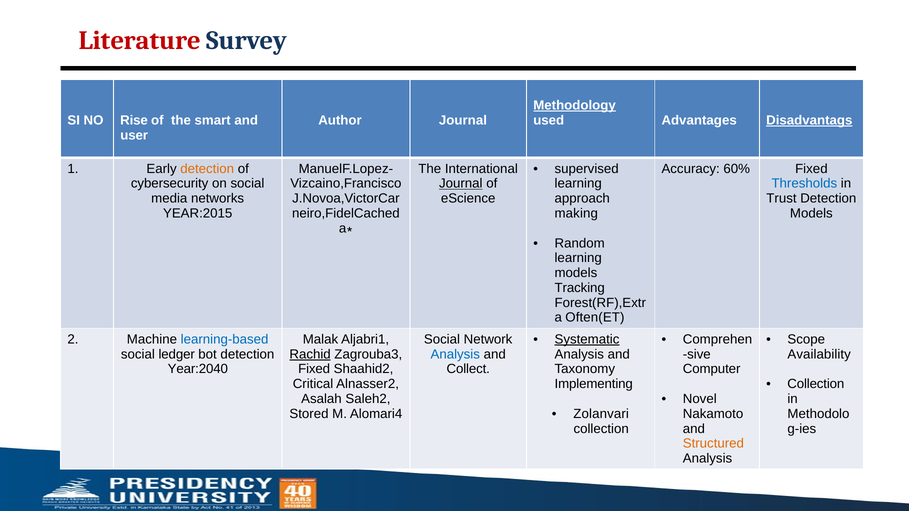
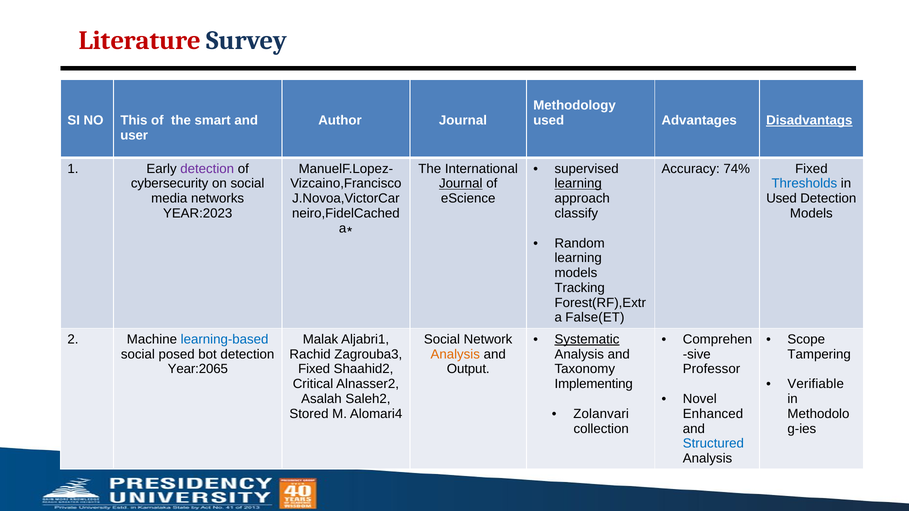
Methodology underline: present -> none
Rise: Rise -> This
detection at (207, 169) colour: orange -> purple
60%: 60% -> 74%
learning at (578, 184) underline: none -> present
Trust at (781, 199): Trust -> Used
YEAR:2015: YEAR:2015 -> YEAR:2023
making: making -> classify
Often(ET: Often(ET -> False(ET
ledger: ledger -> posed
Rachid underline: present -> none
Analysis at (455, 354) colour: blue -> orange
Availability: Availability -> Tampering
Year:2040: Year:2040 -> Year:2065
Collect: Collect -> Output
Computer: Computer -> Professor
Collection at (816, 384): Collection -> Verifiable
Nakamoto: Nakamoto -> Enhanced
Structured colour: orange -> blue
